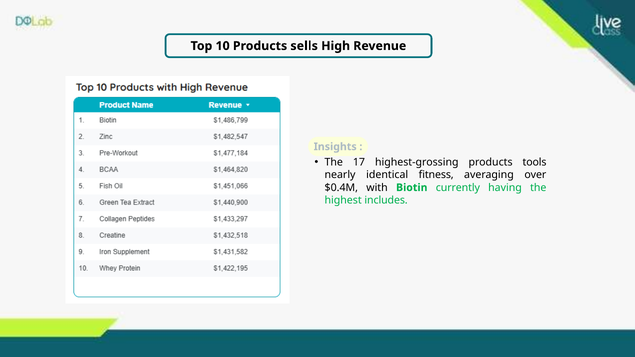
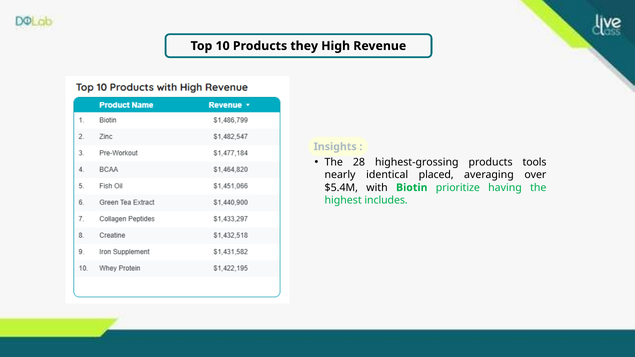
sells: sells -> they
17: 17 -> 28
fitness: fitness -> placed
$0.4M: $0.4M -> $5.4M
currently: currently -> prioritize
